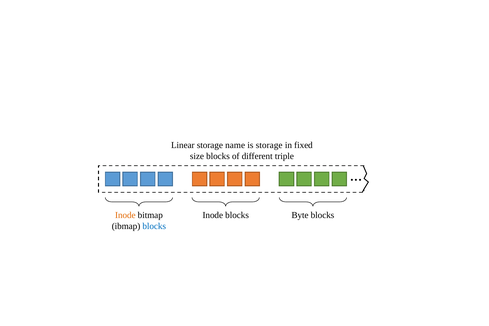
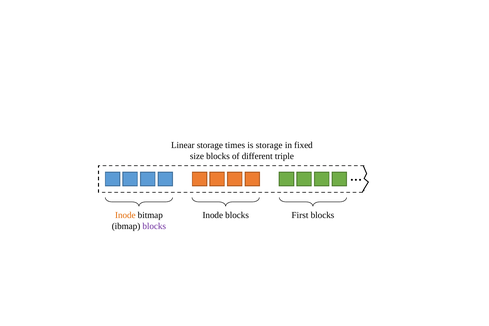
name: name -> times
Byte: Byte -> First
blocks at (154, 226) colour: blue -> purple
